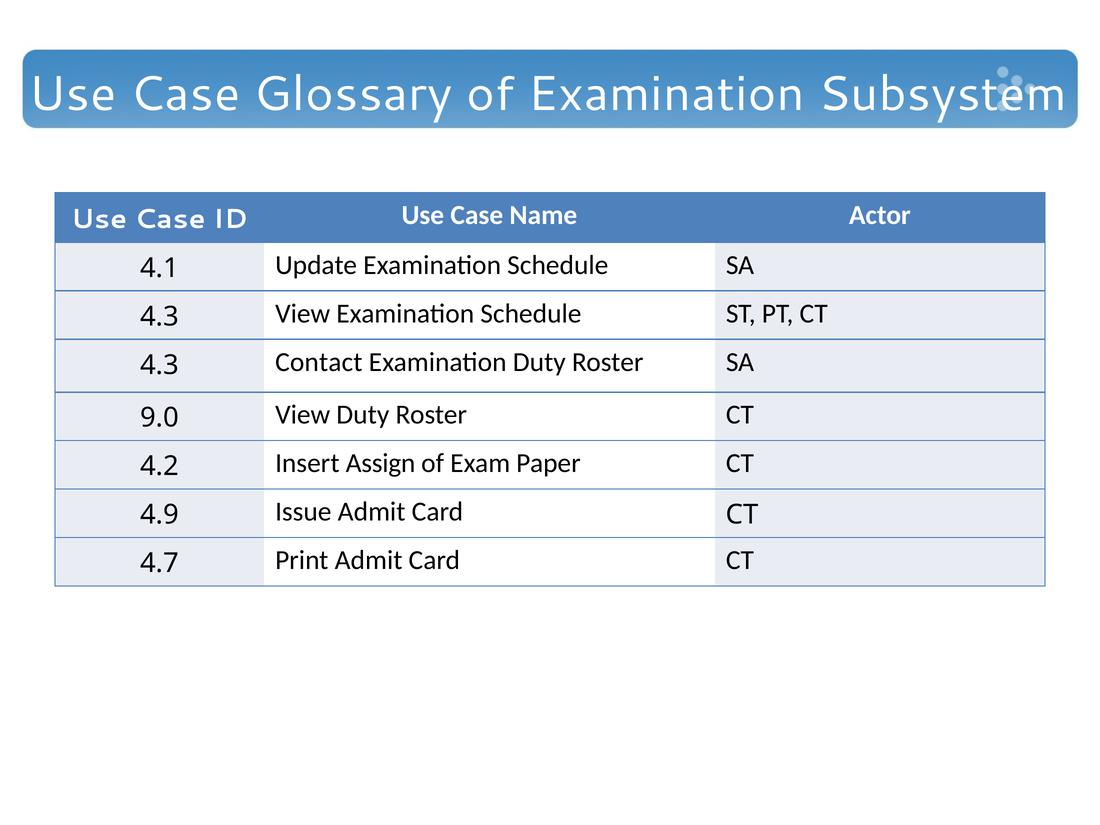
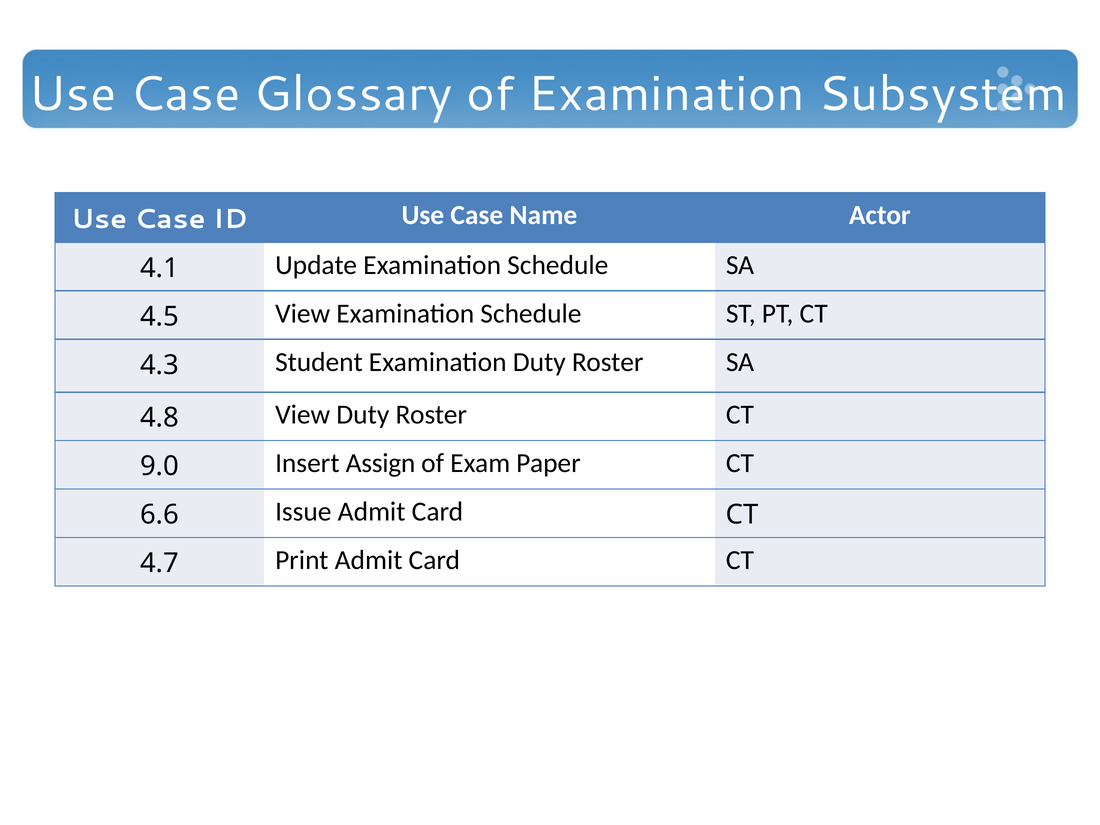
4.3 at (160, 317): 4.3 -> 4.5
Contact: Contact -> Student
9.0: 9.0 -> 4.8
4.2: 4.2 -> 9.0
4.9: 4.9 -> 6.6
